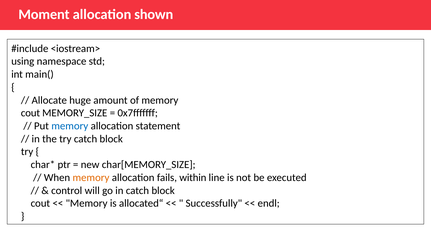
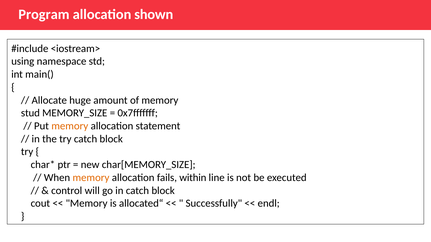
Moment: Moment -> Program
cout at (30, 113): cout -> stud
memory at (70, 126) colour: blue -> orange
